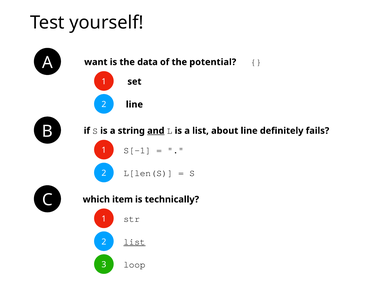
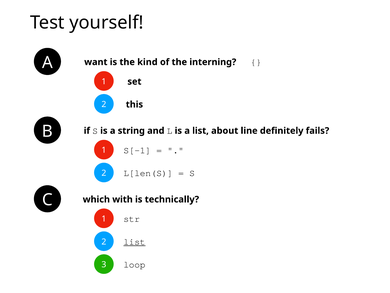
data: data -> kind
potential: potential -> interning
line at (134, 104): line -> this
and underline: present -> none
item: item -> with
